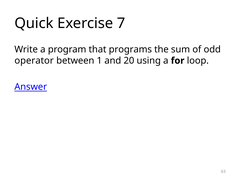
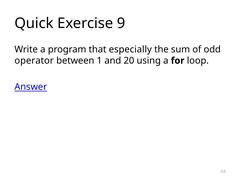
7: 7 -> 9
programs: programs -> especially
